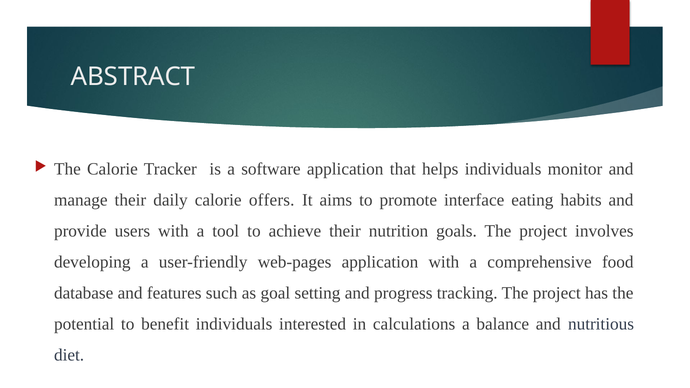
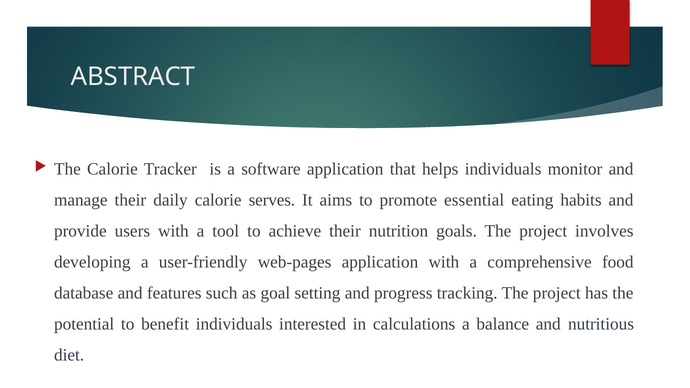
offers: offers -> serves
interface: interface -> essential
